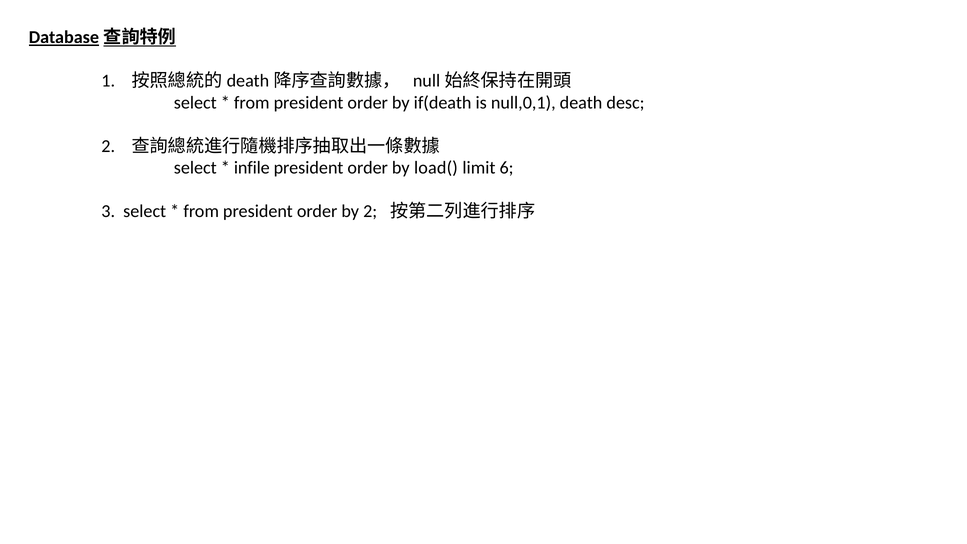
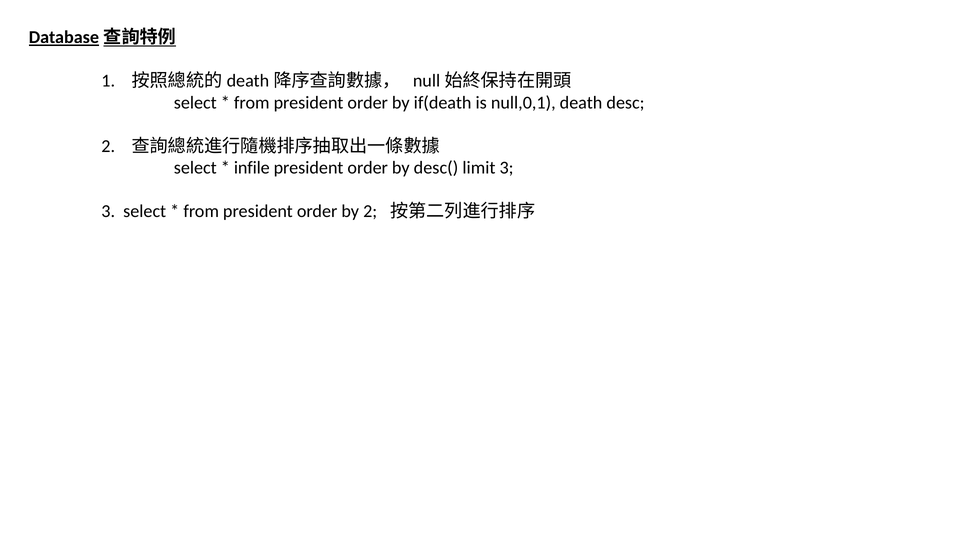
load(: load( -> desc(
limit 6: 6 -> 3
